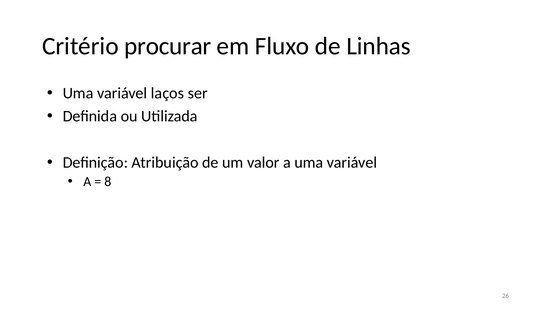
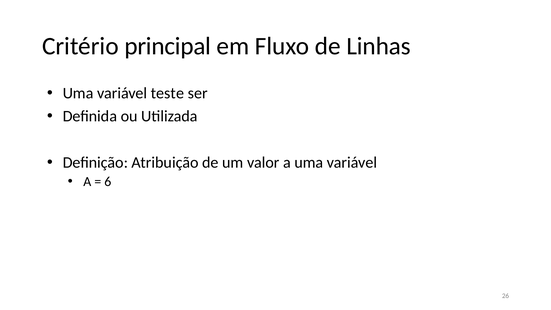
procurar: procurar -> principal
laços: laços -> teste
8: 8 -> 6
